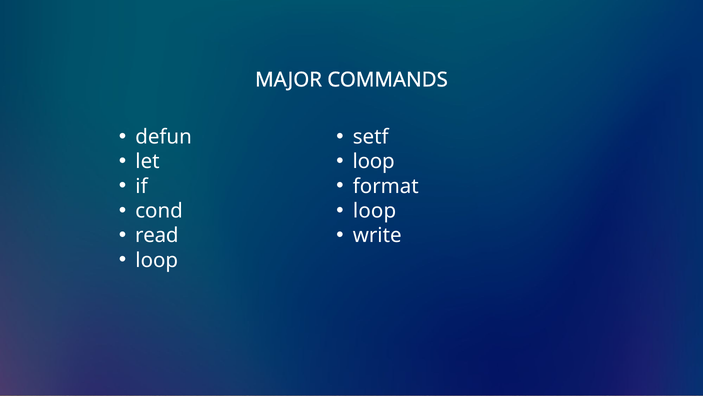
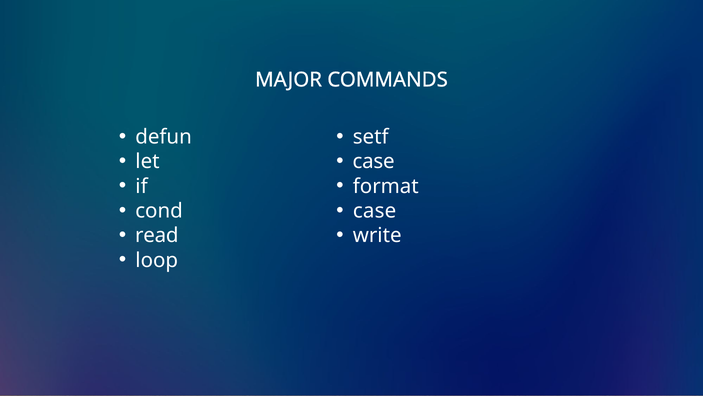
loop at (374, 161): loop -> case
loop at (375, 211): loop -> case
